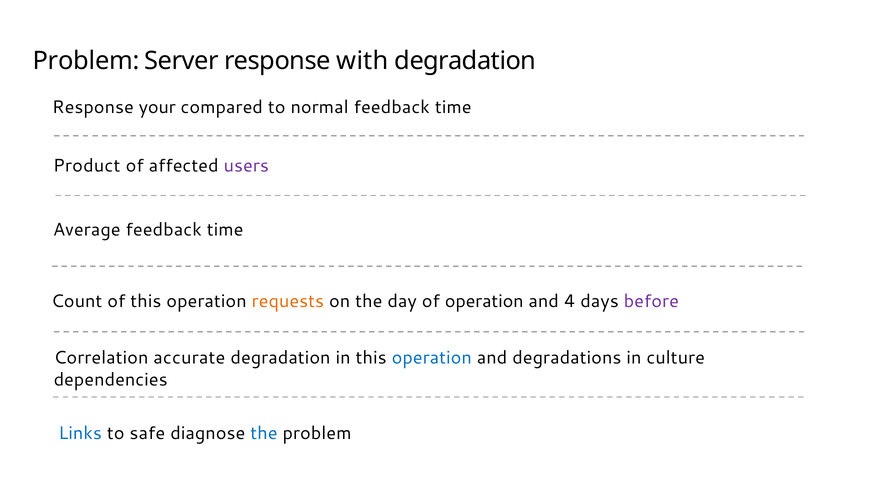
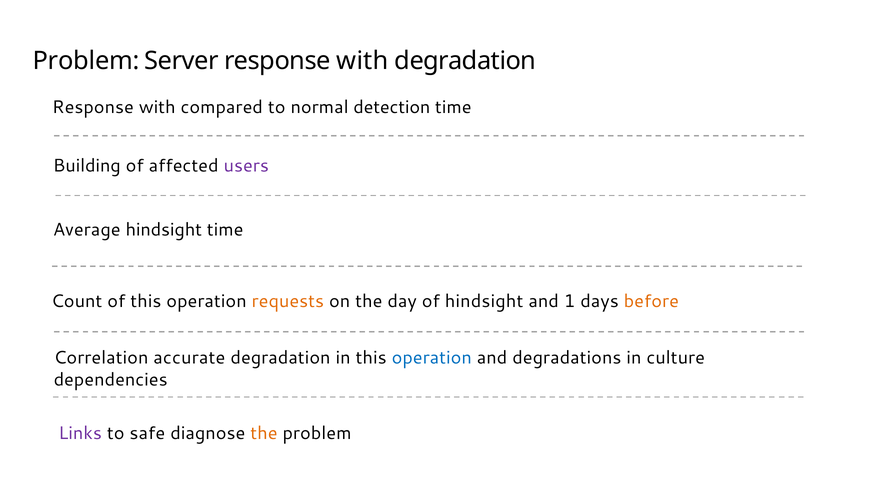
your at (157, 107): your -> with
normal feedback: feedback -> detection
Product: Product -> Building
Average feedback: feedback -> hindsight
of operation: operation -> hindsight
4: 4 -> 1
before colour: purple -> orange
Links colour: blue -> purple
the at (264, 433) colour: blue -> orange
